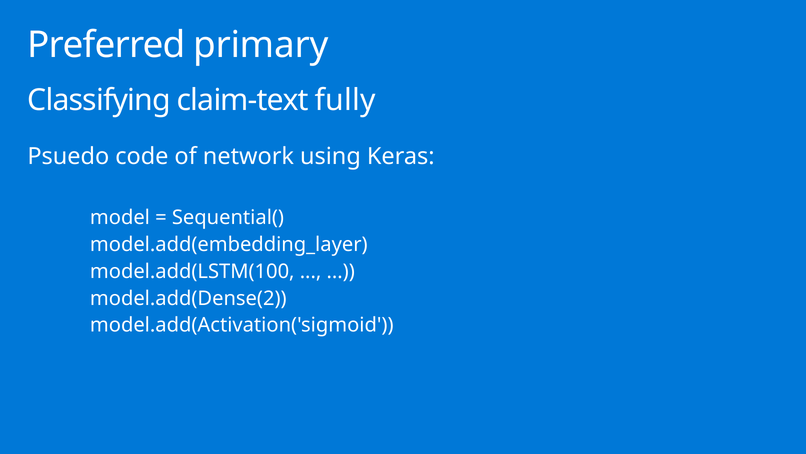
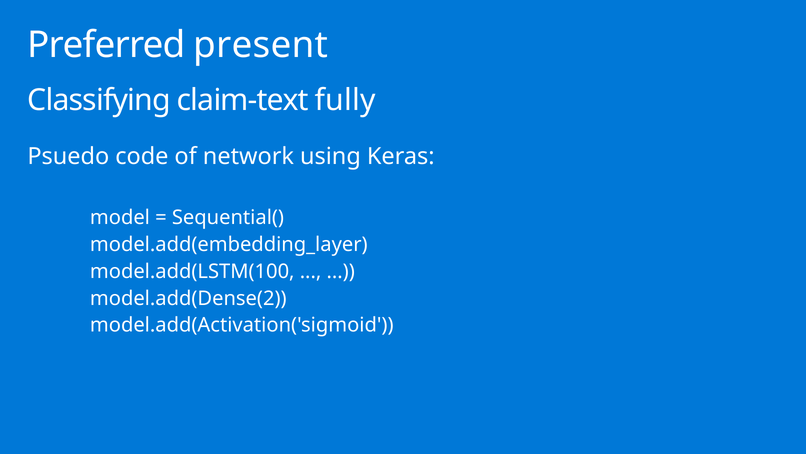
primary: primary -> present
